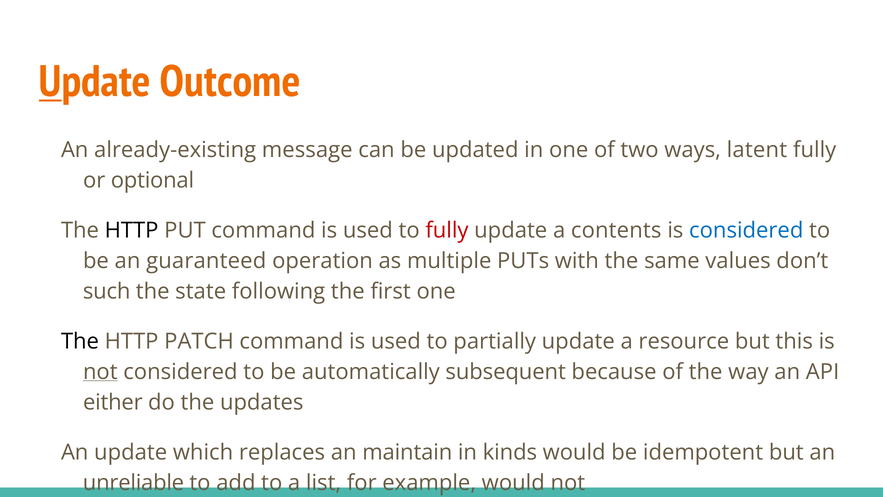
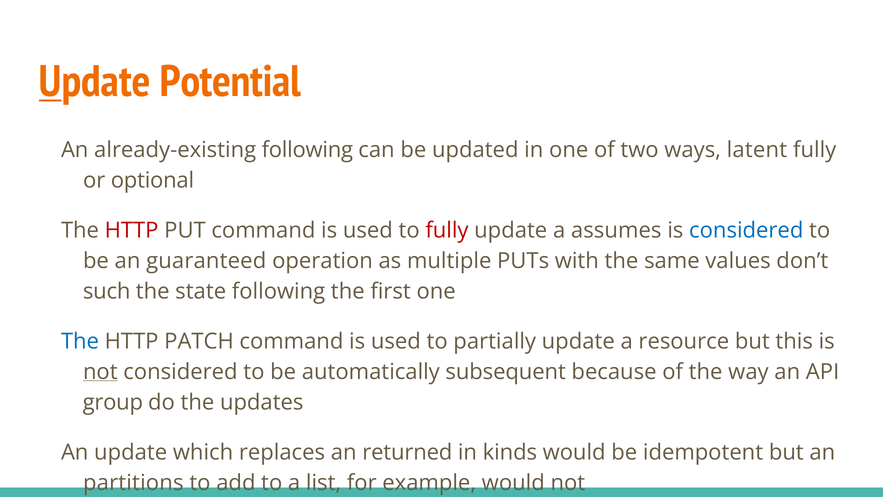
Outcome: Outcome -> Potential
already-existing message: message -> following
HTTP at (132, 230) colour: black -> red
contents: contents -> assumes
The at (80, 341) colour: black -> blue
either: either -> group
maintain: maintain -> returned
unreliable: unreliable -> partitions
